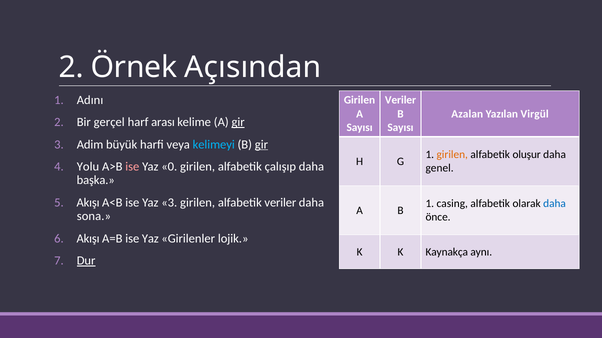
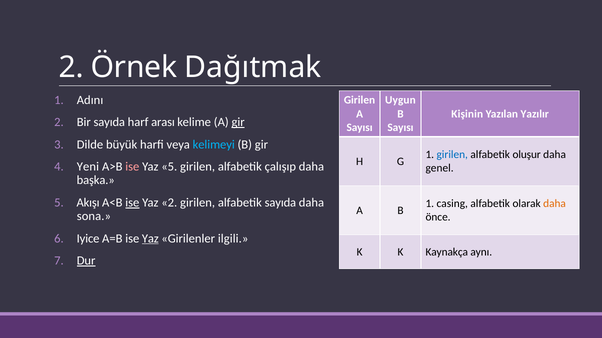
Açısından: Açısından -> Dağıtmak
Veriler at (400, 100): Veriler -> Uygun
Azalan: Azalan -> Kişinin
Virgül: Virgül -> Yazılır
Bir gerçel: gerçel -> sayıda
Adim: Adim -> Dilde
gir at (261, 145) underline: present -> none
girilen at (452, 155) colour: orange -> blue
Yolu: Yolu -> Yeni
Yaz 0: 0 -> 5
ise at (132, 203) underline: none -> present
Yaz 3: 3 -> 2
alfabetik veriler: veriler -> sayıda
daha at (555, 204) colour: blue -> orange
Akışı at (88, 239): Akışı -> Iyice
Yaz at (150, 239) underline: none -> present
lojik: lojik -> ilgili
